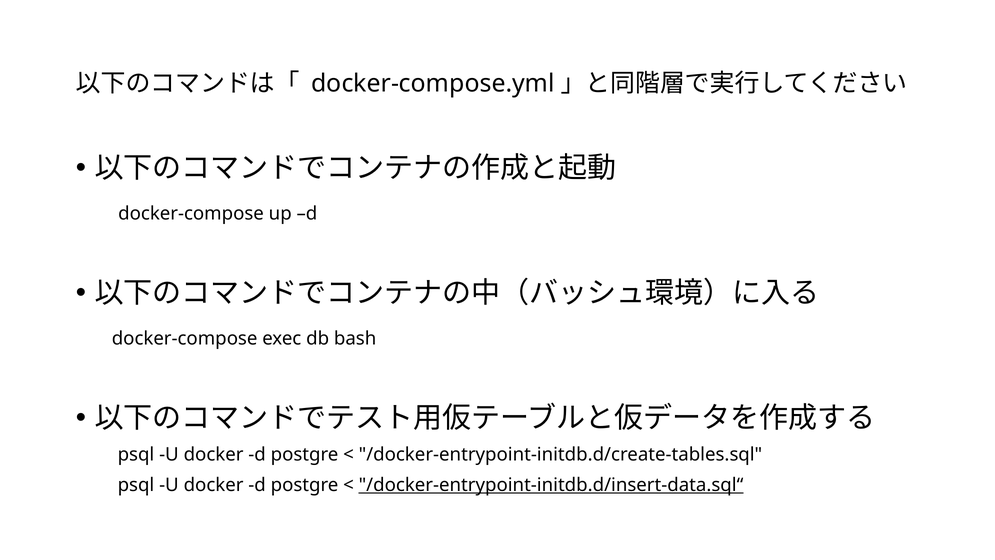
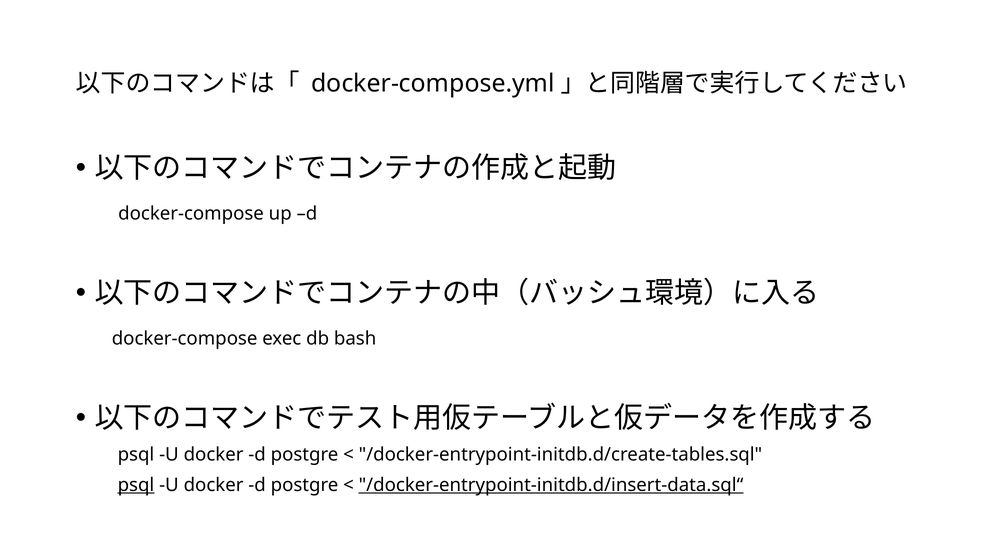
psql at (136, 485) underline: none -> present
